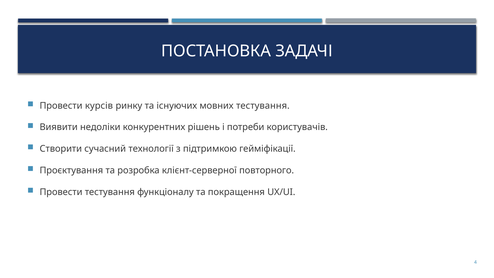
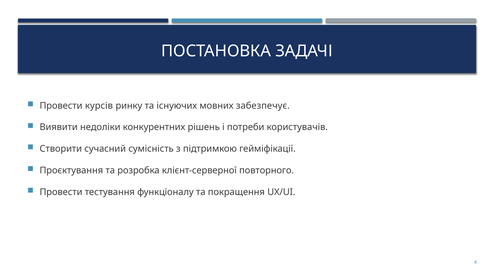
мовних тестування: тестування -> забезпечує
технології: технології -> сумісність
